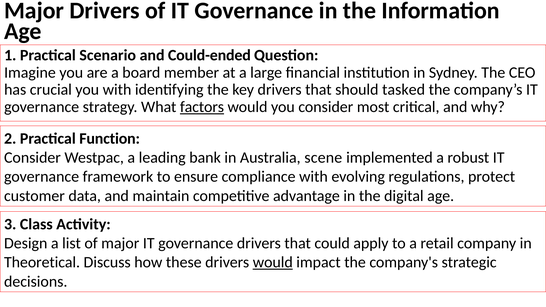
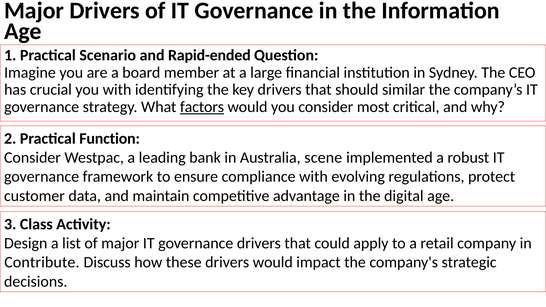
Could-ended: Could-ended -> Rapid-ended
tasked: tasked -> similar
Theoretical: Theoretical -> Contribute
would at (273, 262) underline: present -> none
